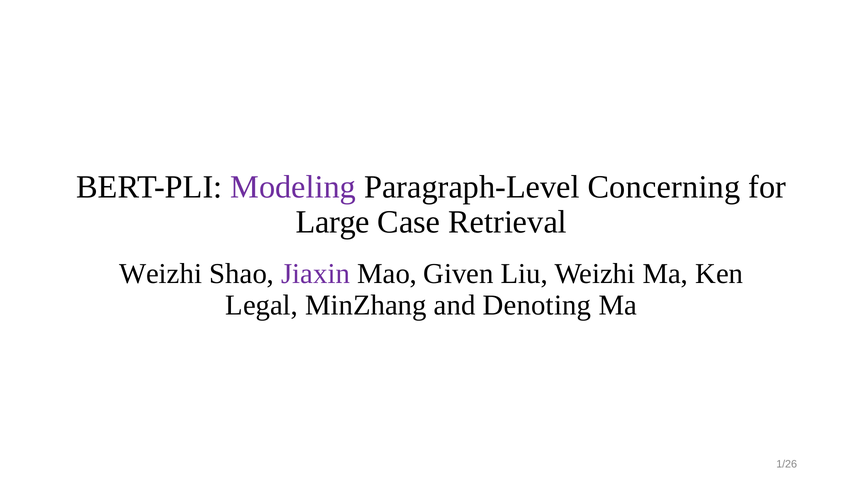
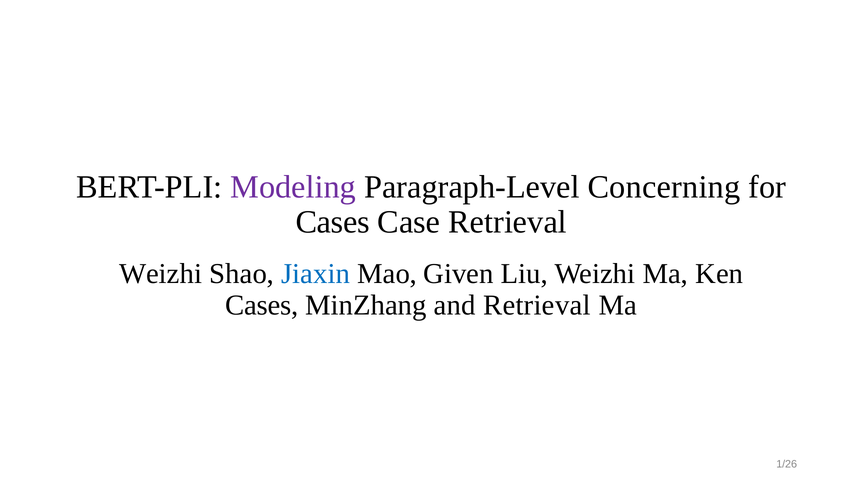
Large at (333, 222): Large -> Cases
Jiaxin colour: purple -> blue
Legal at (262, 305): Legal -> Cases
and Denoting: Denoting -> Retrieval
